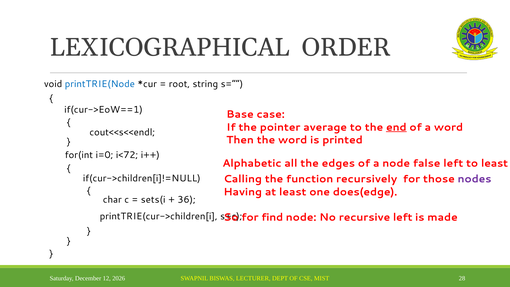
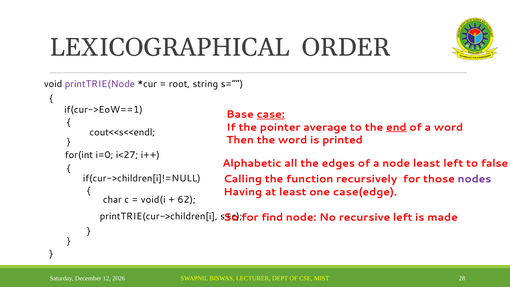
printTRIE(Node colour: blue -> purple
case underline: none -> present
i<72: i<72 -> i<27
node false: false -> least
to least: least -> false
does(edge: does(edge -> case(edge
sets(i: sets(i -> void(i
36: 36 -> 62
